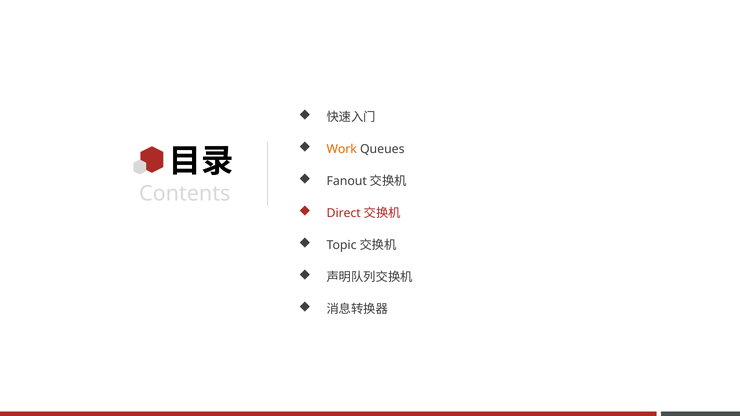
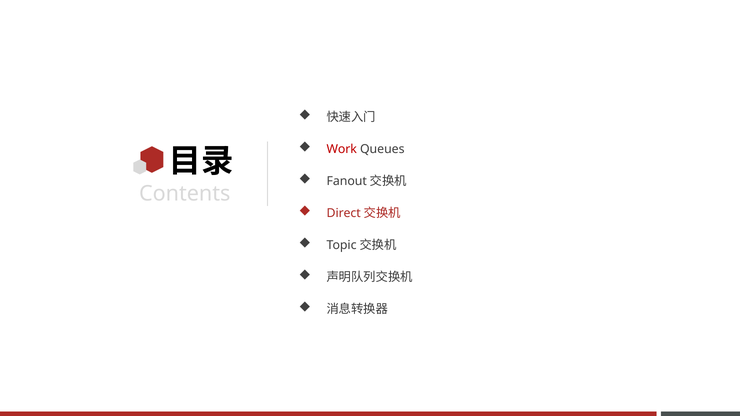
Work colour: orange -> red
